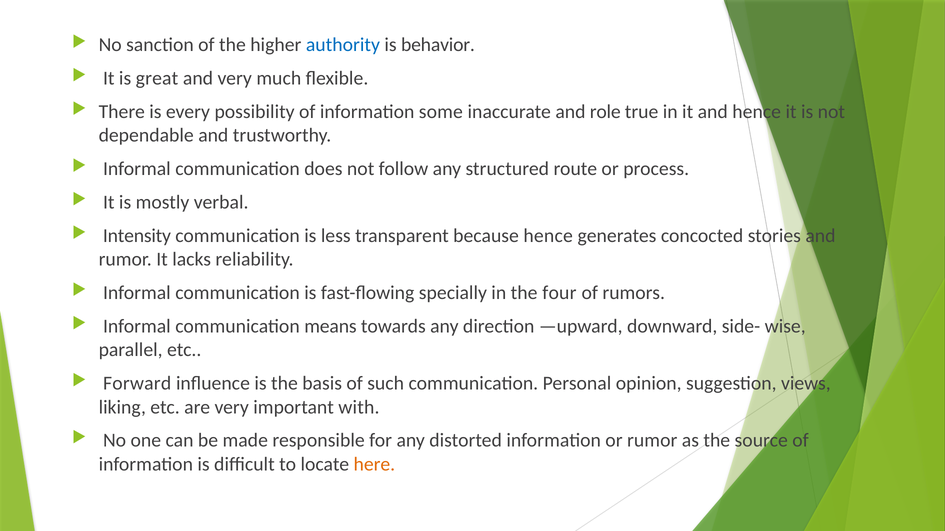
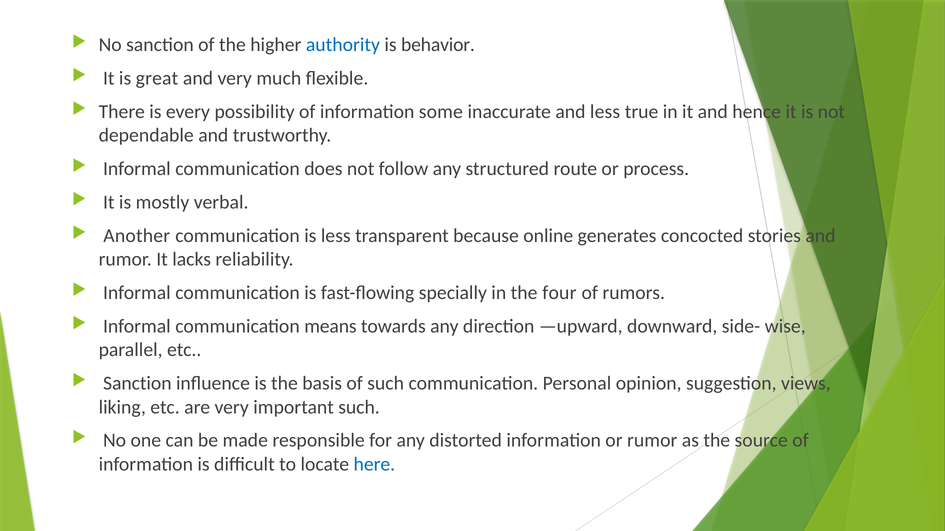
and role: role -> less
Intensity: Intensity -> Another
because hence: hence -> online
Forward at (137, 384): Forward -> Sanction
important with: with -> such
here colour: orange -> blue
